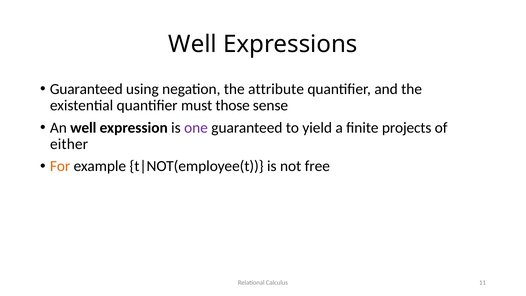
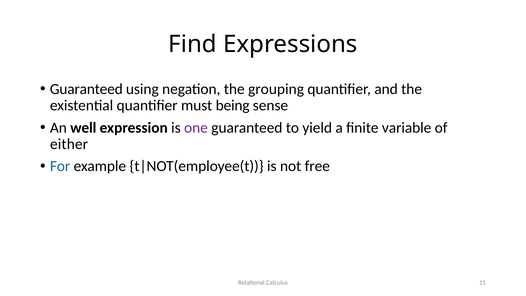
Well at (193, 44): Well -> Find
attribute: attribute -> grouping
those: those -> being
projects: projects -> variable
For colour: orange -> blue
